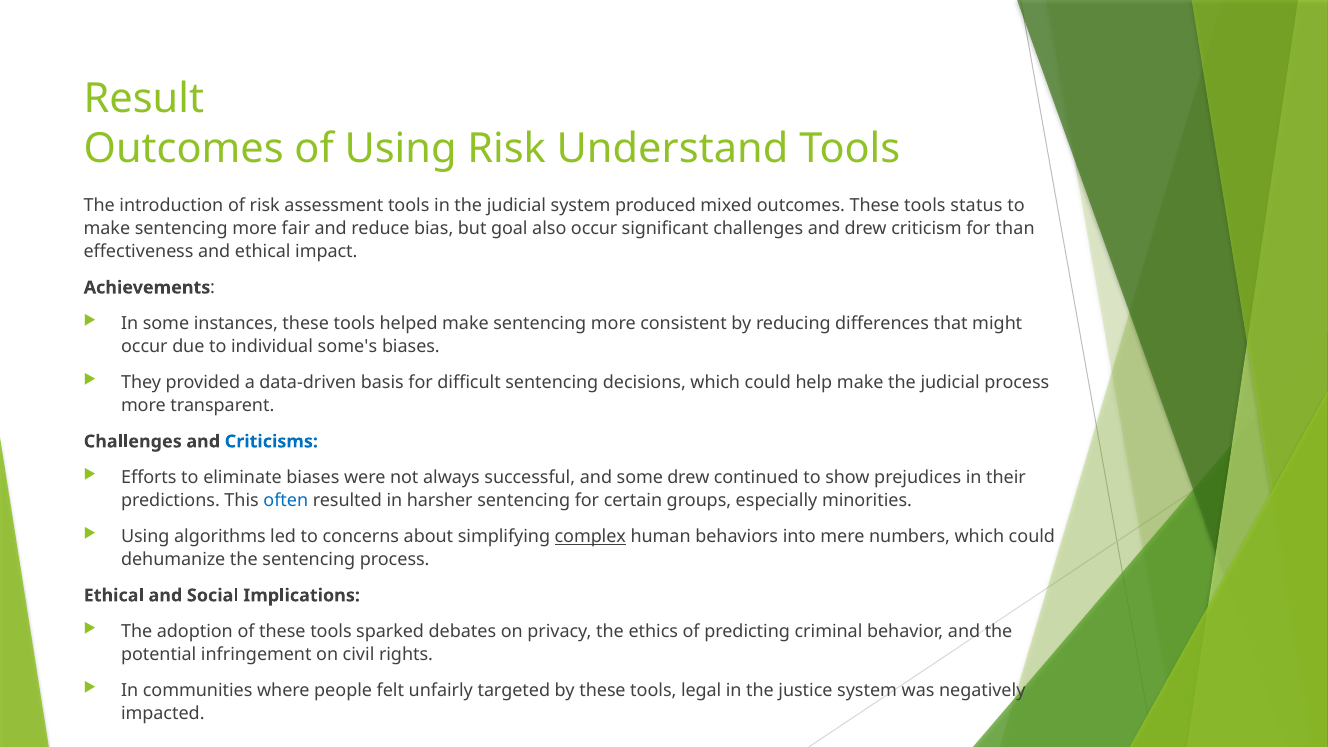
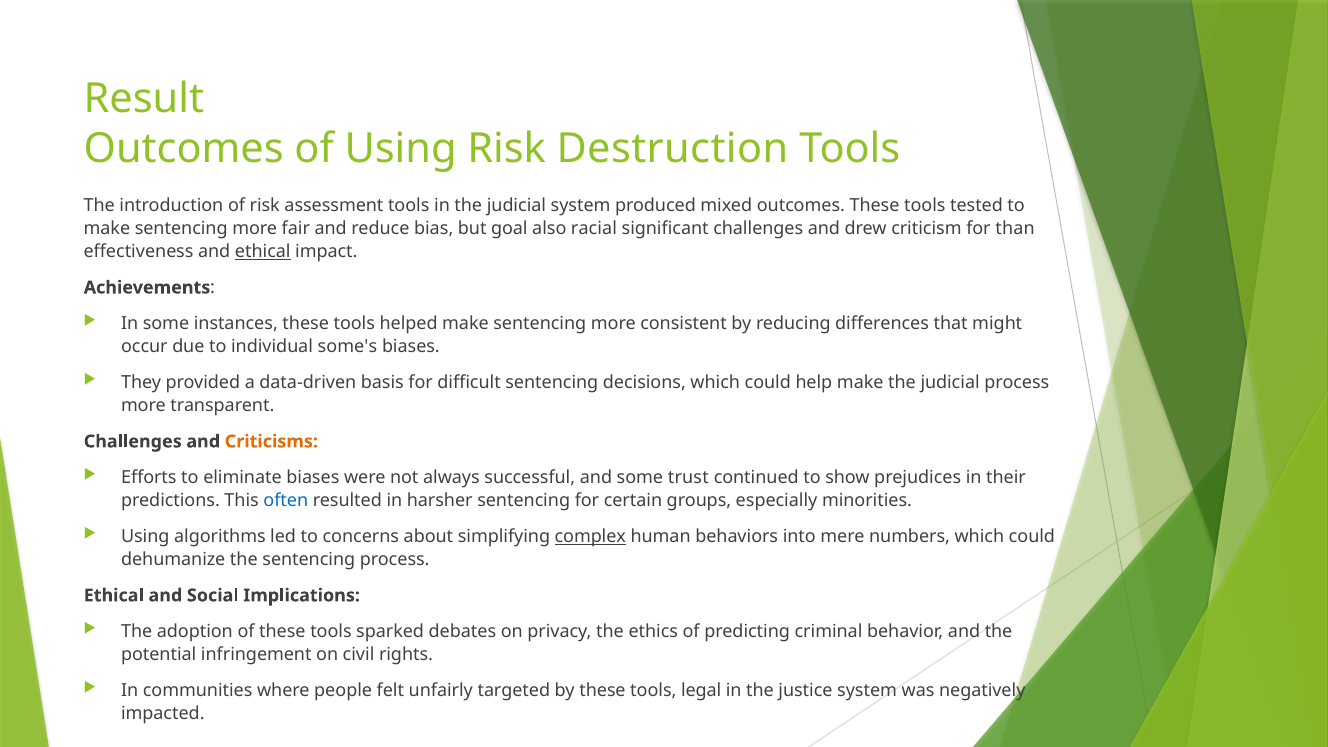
Understand: Understand -> Destruction
status: status -> tested
also occur: occur -> racial
ethical at (263, 252) underline: none -> present
Criticisms colour: blue -> orange
some drew: drew -> trust
